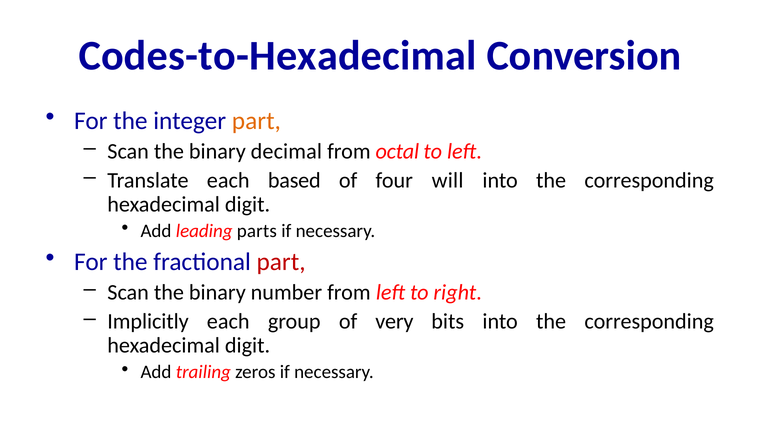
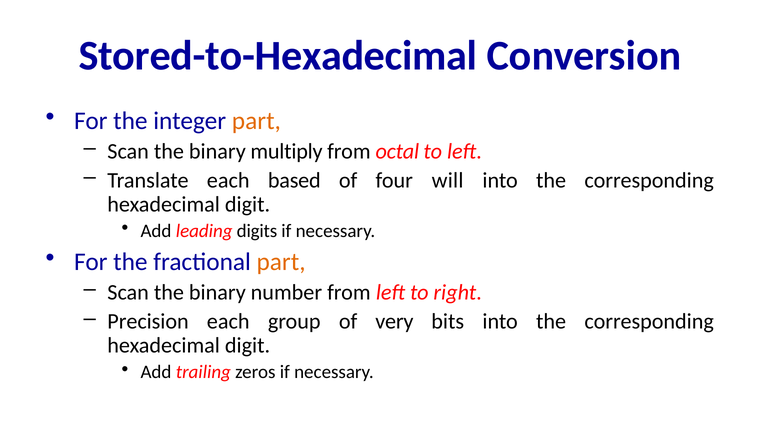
Codes-to-Hexadecimal: Codes-to-Hexadecimal -> Stored-to-Hexadecimal
decimal: decimal -> multiply
parts: parts -> digits
part at (281, 261) colour: red -> orange
Implicitly: Implicitly -> Precision
